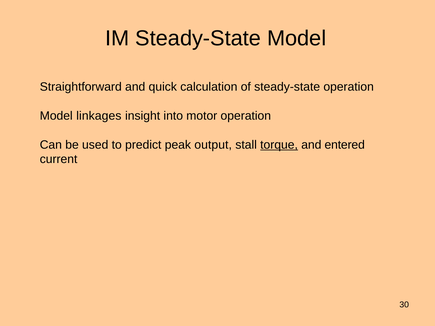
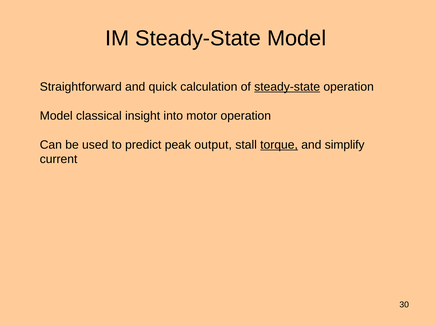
steady-state at (287, 87) underline: none -> present
linkages: linkages -> classical
entered: entered -> simplify
